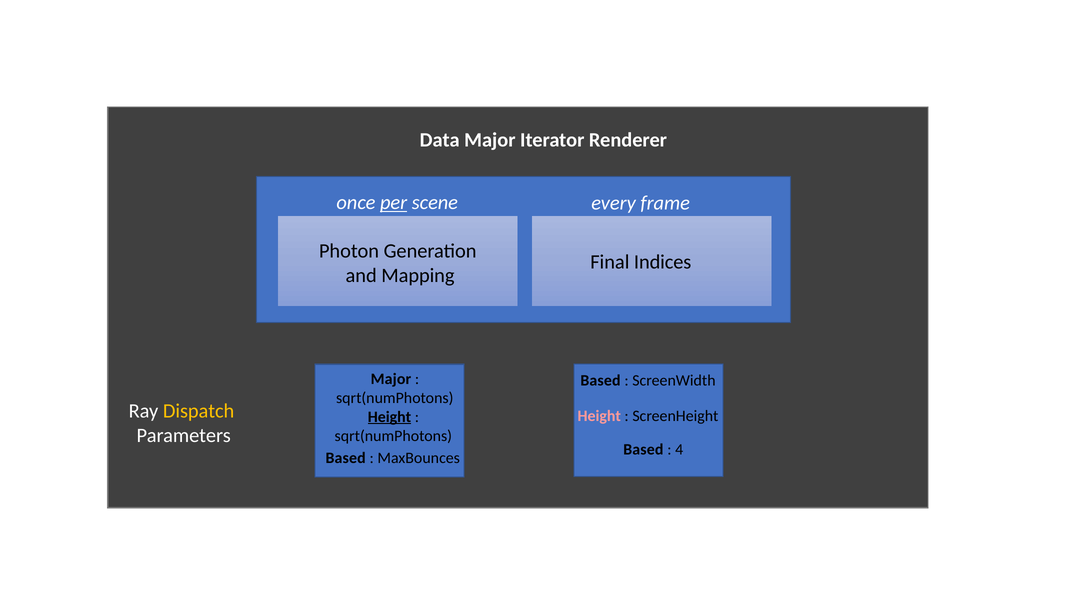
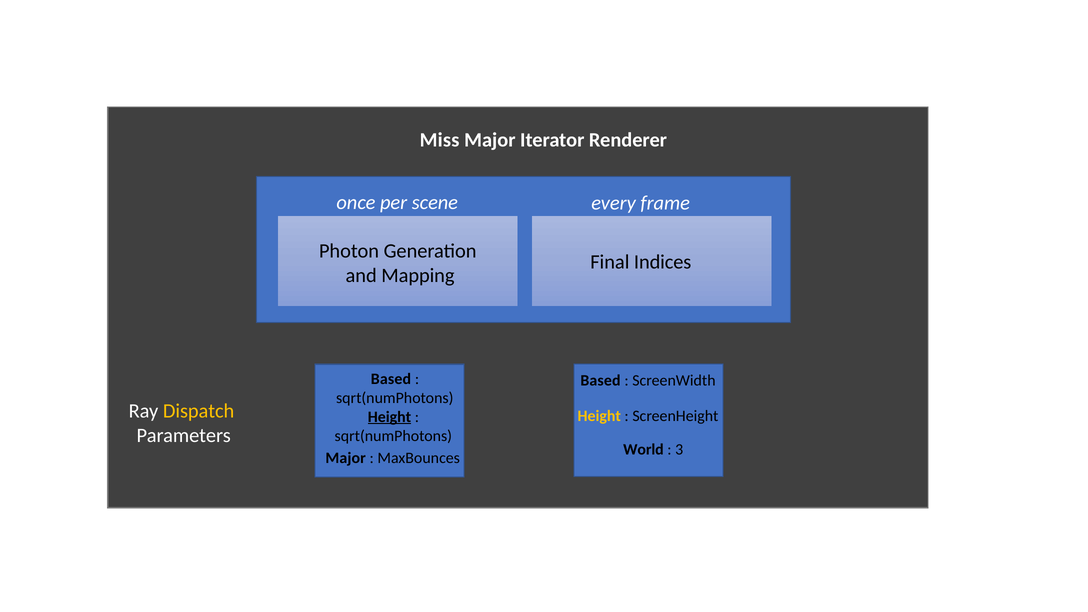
Data: Data -> Miss
per underline: present -> none
Major at (391, 379): Major -> Based
Height at (599, 416) colour: pink -> yellow
Based at (643, 450): Based -> World
4: 4 -> 3
Based at (346, 458): Based -> Major
